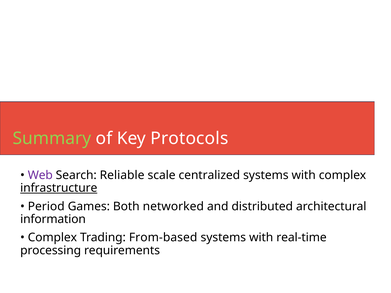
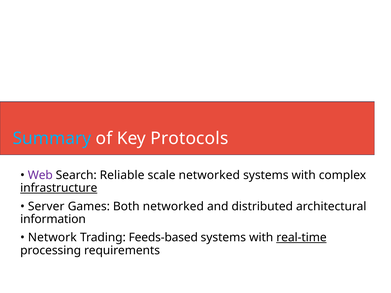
Summary colour: light green -> light blue
scale centralized: centralized -> networked
Period: Period -> Server
Complex at (52, 238): Complex -> Network
From-based: From-based -> Feeds-based
real-time underline: none -> present
